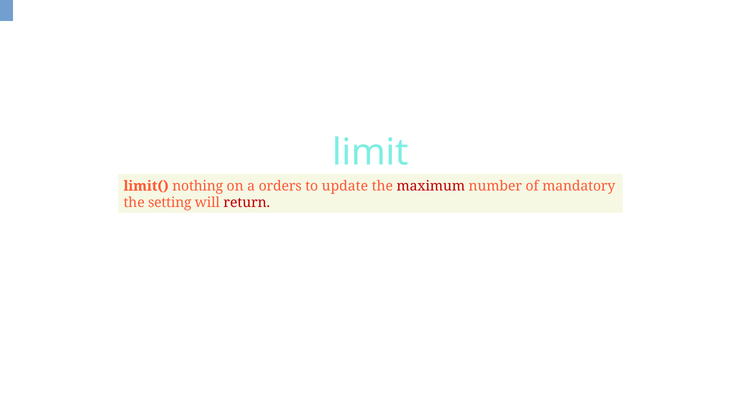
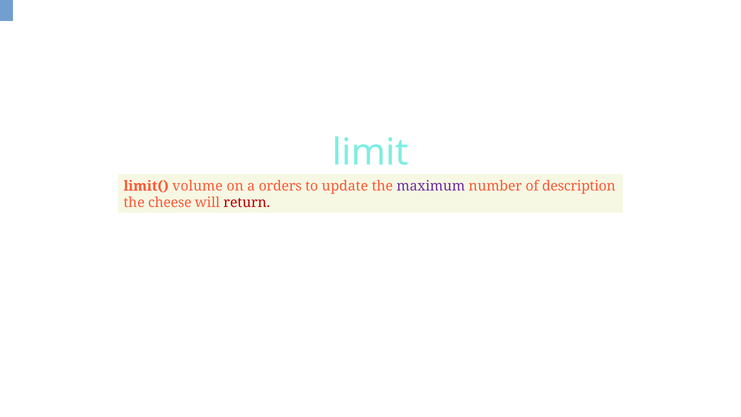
nothing: nothing -> volume
maximum colour: red -> purple
mandatory: mandatory -> description
setting: setting -> cheese
